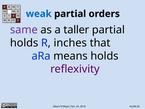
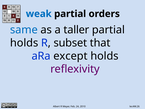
same colour: purple -> blue
inches: inches -> subset
means: means -> except
